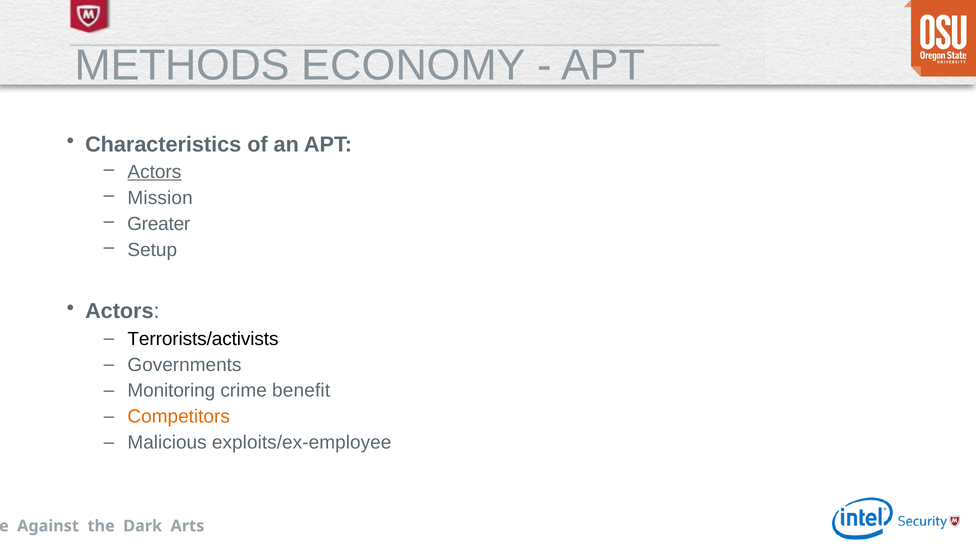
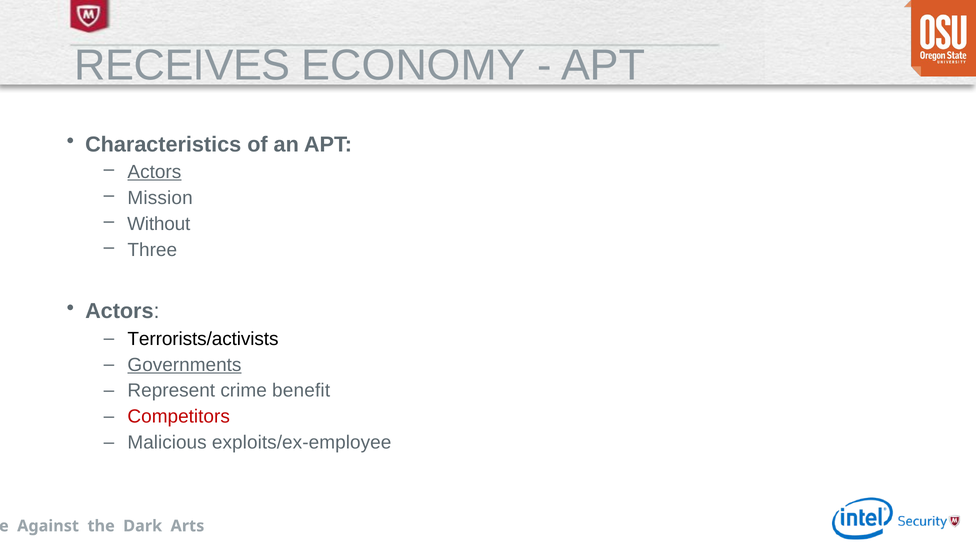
METHODS: METHODS -> RECEIVES
Greater: Greater -> Without
Setup: Setup -> Three
Governments underline: none -> present
Monitoring: Monitoring -> Represent
Competitors colour: orange -> red
